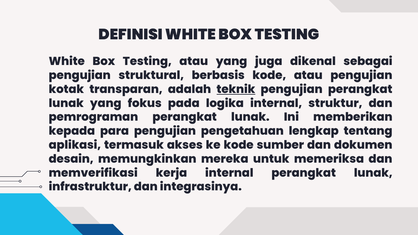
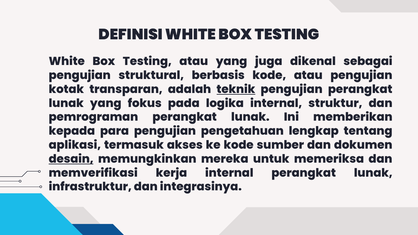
desain underline: none -> present
